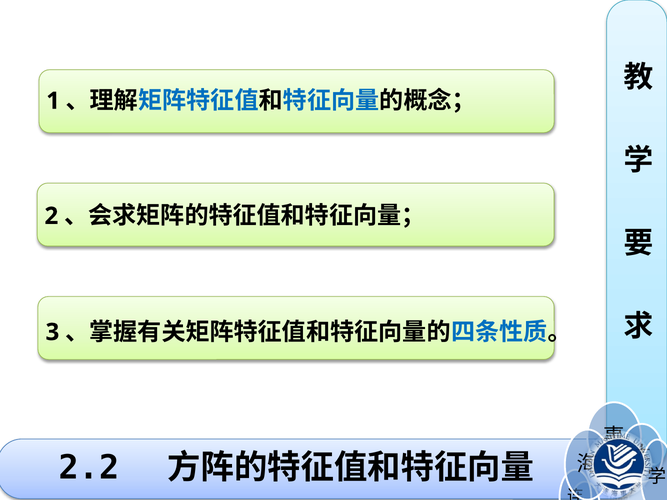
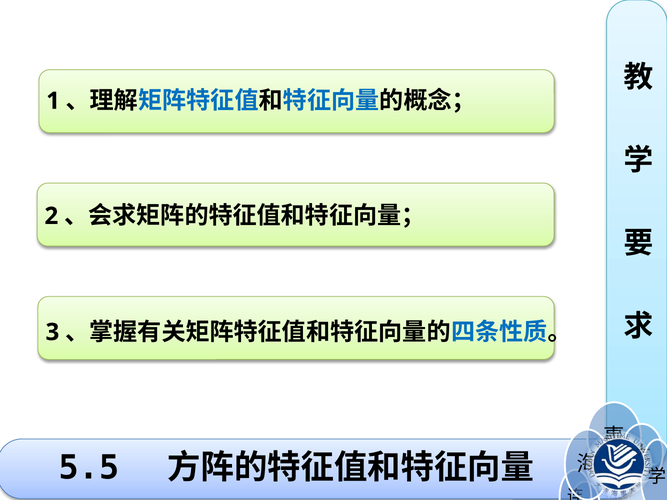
2.2: 2.2 -> 5.5
